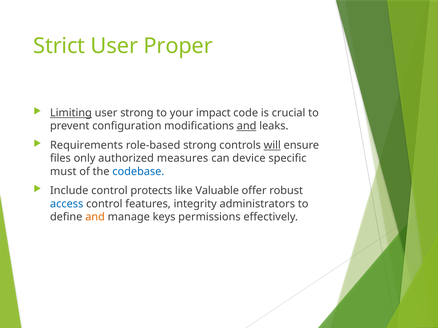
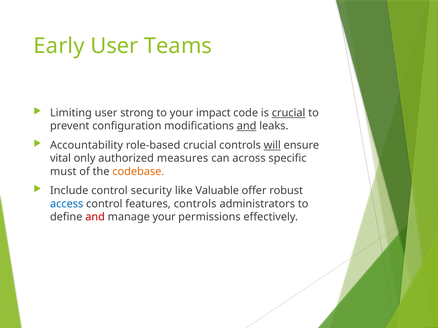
Strict: Strict -> Early
Proper: Proper -> Teams
Limiting underline: present -> none
crucial at (289, 113) underline: none -> present
Requirements: Requirements -> Accountability
role-based strong: strong -> crucial
files: files -> vital
device: device -> across
codebase colour: blue -> orange
protects: protects -> security
features integrity: integrity -> controls
and at (95, 217) colour: orange -> red
manage keys: keys -> your
